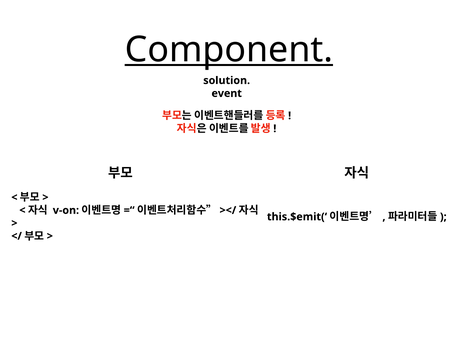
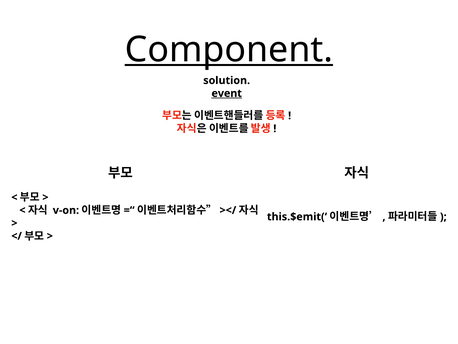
event underline: none -> present
